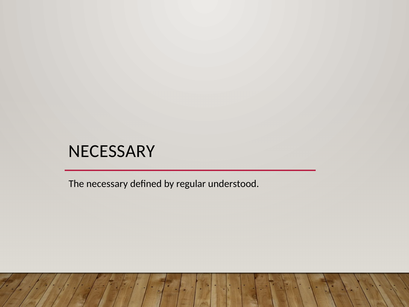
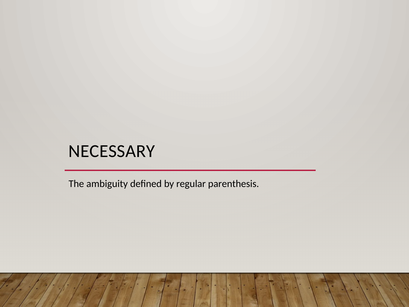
The necessary: necessary -> ambiguity
understood: understood -> parenthesis
